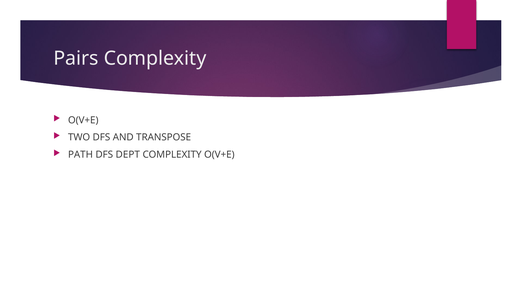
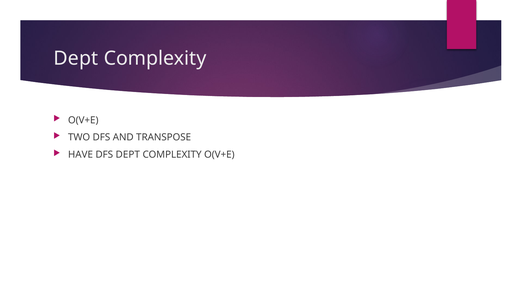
Pairs at (76, 58): Pairs -> Dept
PATH: PATH -> HAVE
